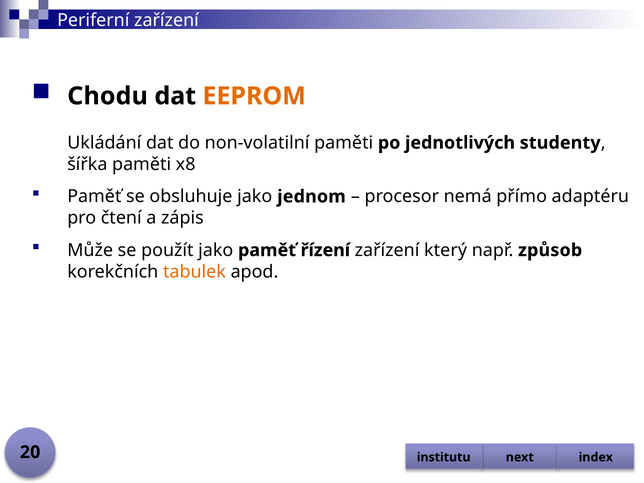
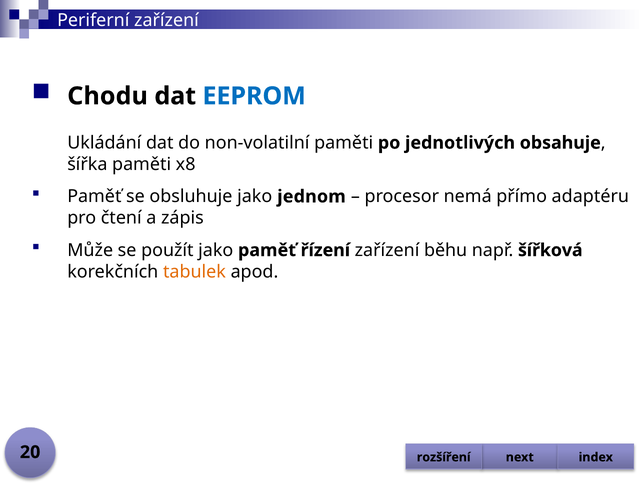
EEPROM colour: orange -> blue
studenty: studenty -> obsahuje
který: který -> běhu
způsob: způsob -> šířková
institutu: institutu -> rozšíření
